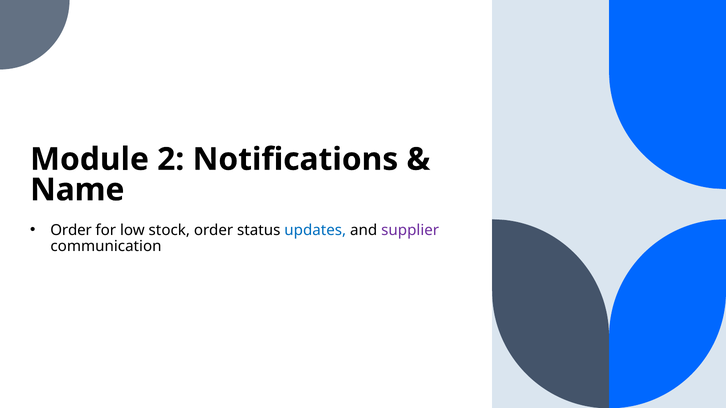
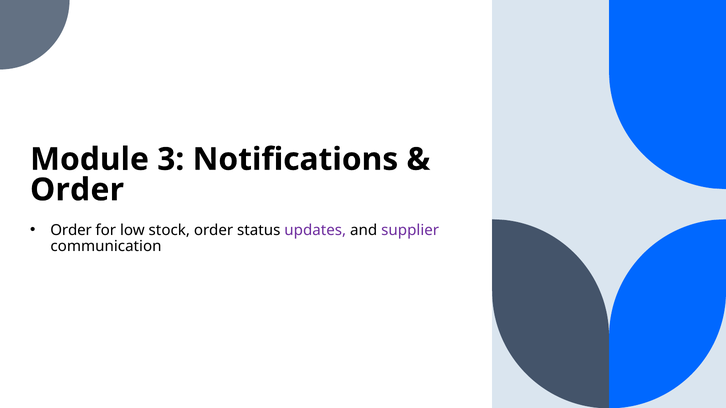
2: 2 -> 3
Name at (77, 190): Name -> Order
updates colour: blue -> purple
